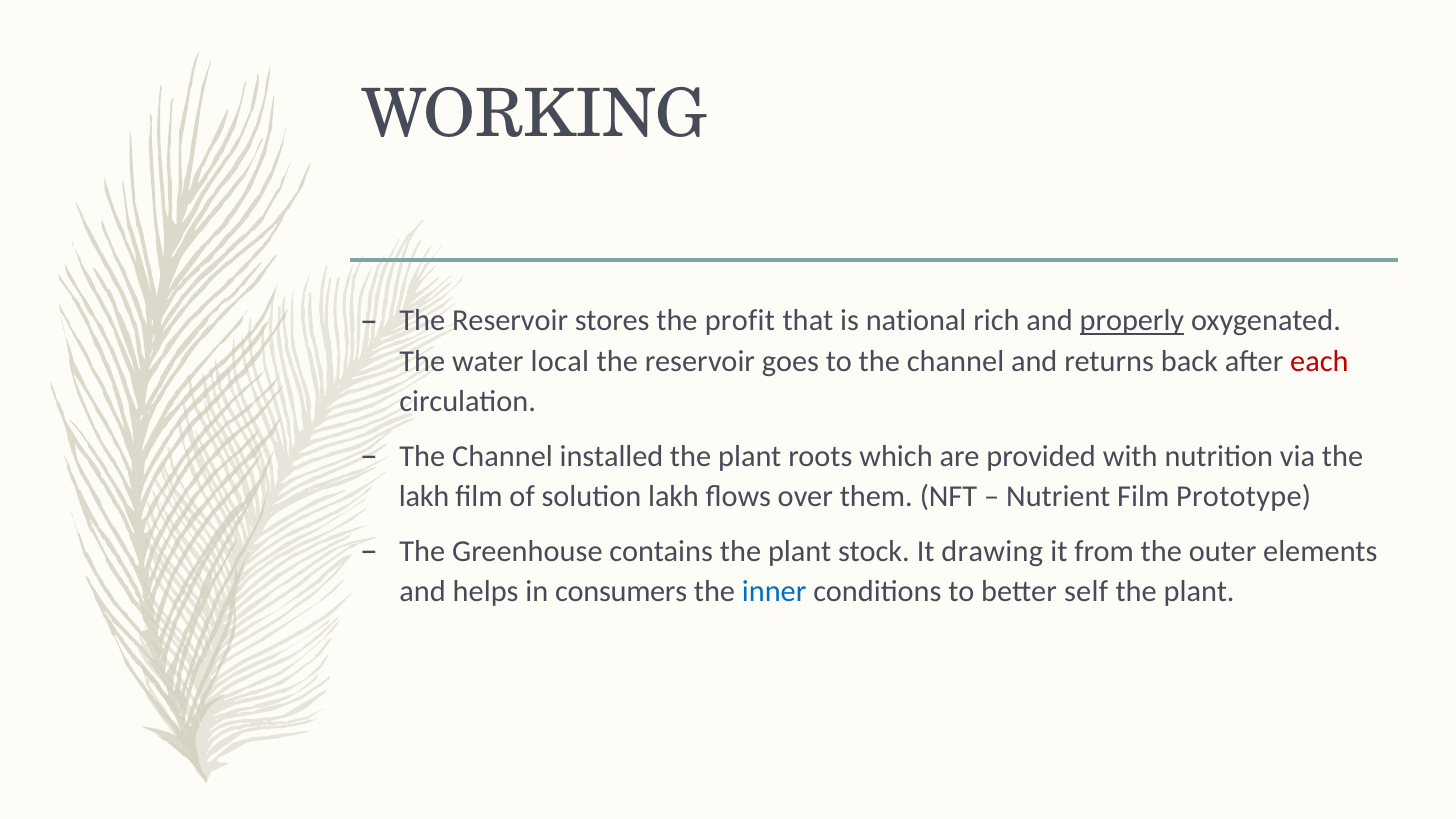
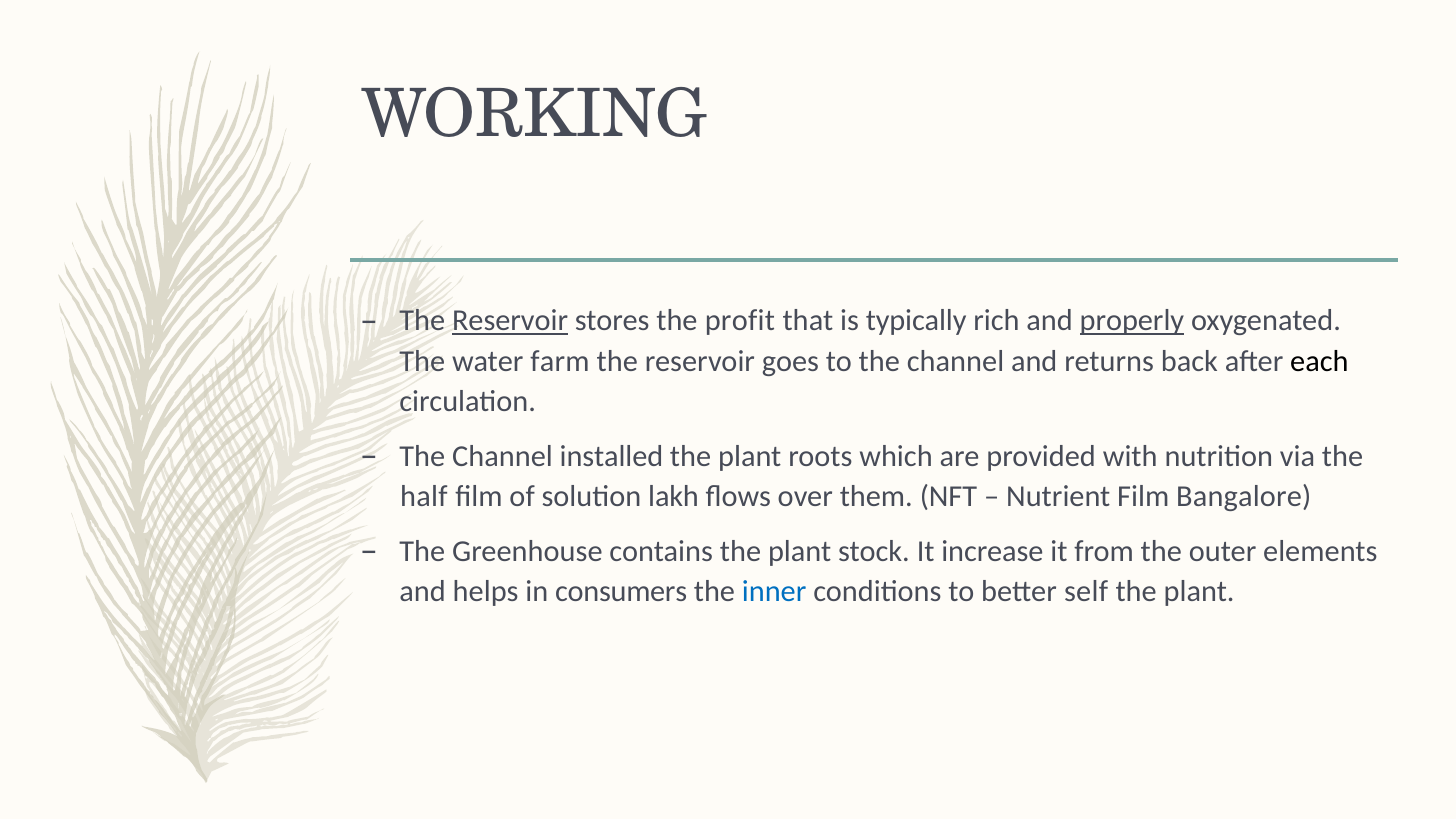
Reservoir at (510, 321) underline: none -> present
national: national -> typically
local: local -> farm
each colour: red -> black
lakh at (424, 497): lakh -> half
Prototype: Prototype -> Bangalore
drawing: drawing -> increase
